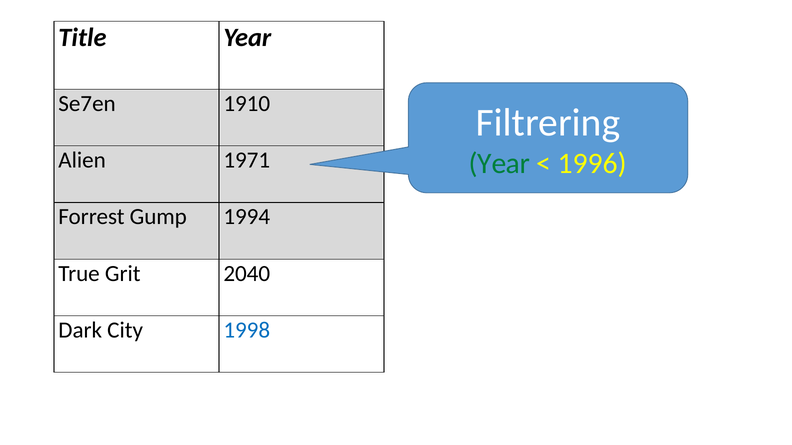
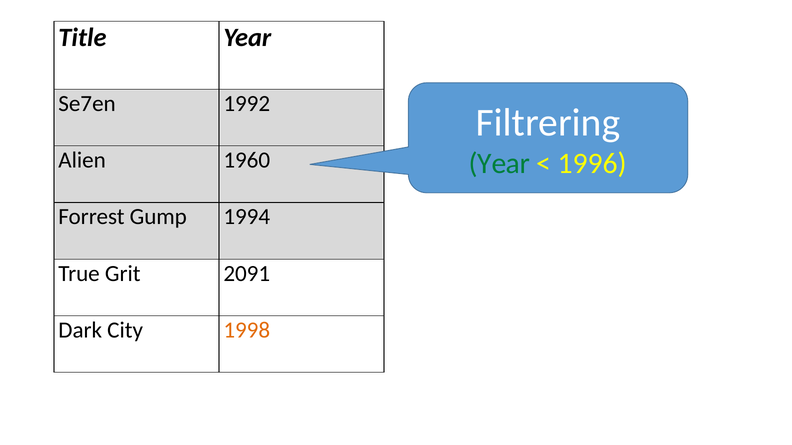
1910: 1910 -> 1992
1971: 1971 -> 1960
2040: 2040 -> 2091
1998 colour: blue -> orange
